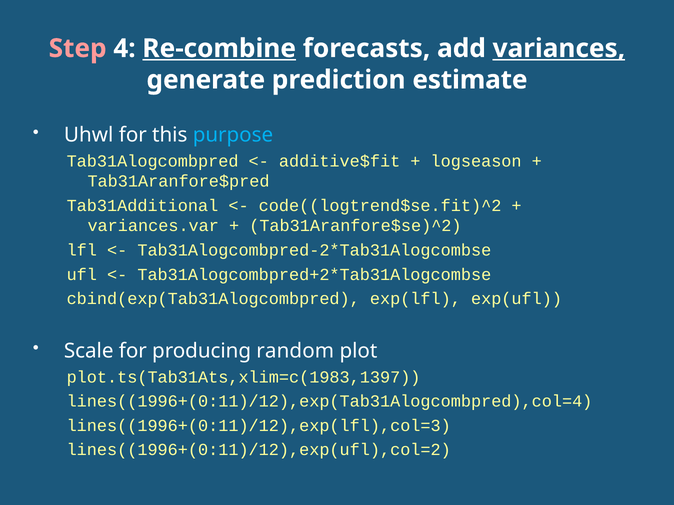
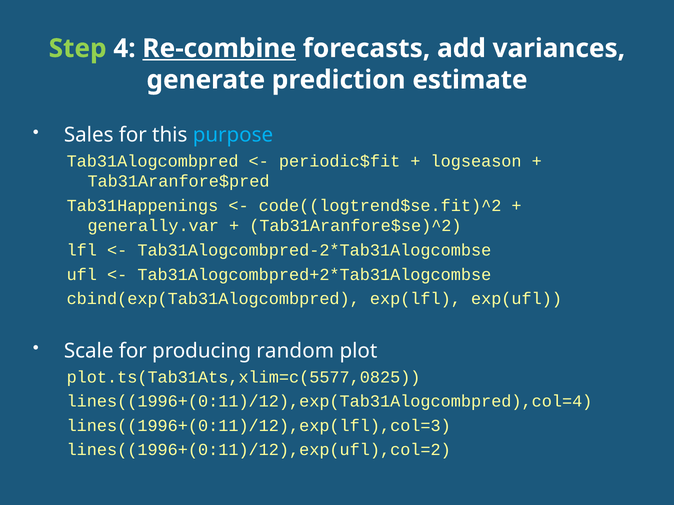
Step colour: pink -> light green
variances underline: present -> none
Uhwl: Uhwl -> Sales
additive$fit: additive$fit -> periodic$fit
Tab31Additional: Tab31Additional -> Tab31Happenings
variances.var: variances.var -> generally.var
plot.ts(Tab31Ats,xlim=c(1983,1397: plot.ts(Tab31Ats,xlim=c(1983,1397 -> plot.ts(Tab31Ats,xlim=c(5577,0825
